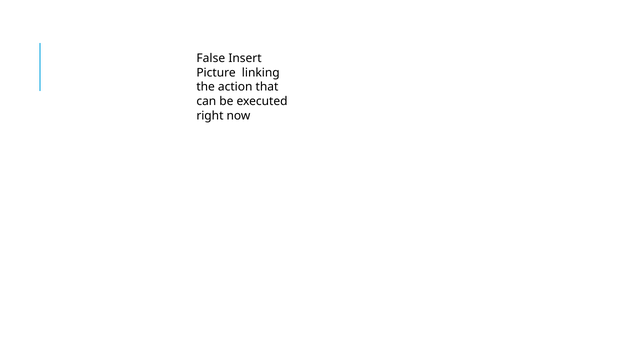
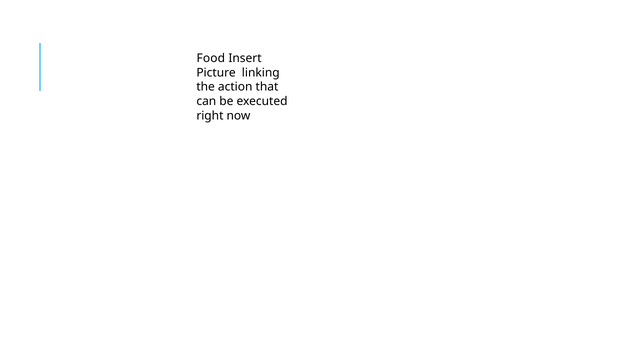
False: False -> Food
